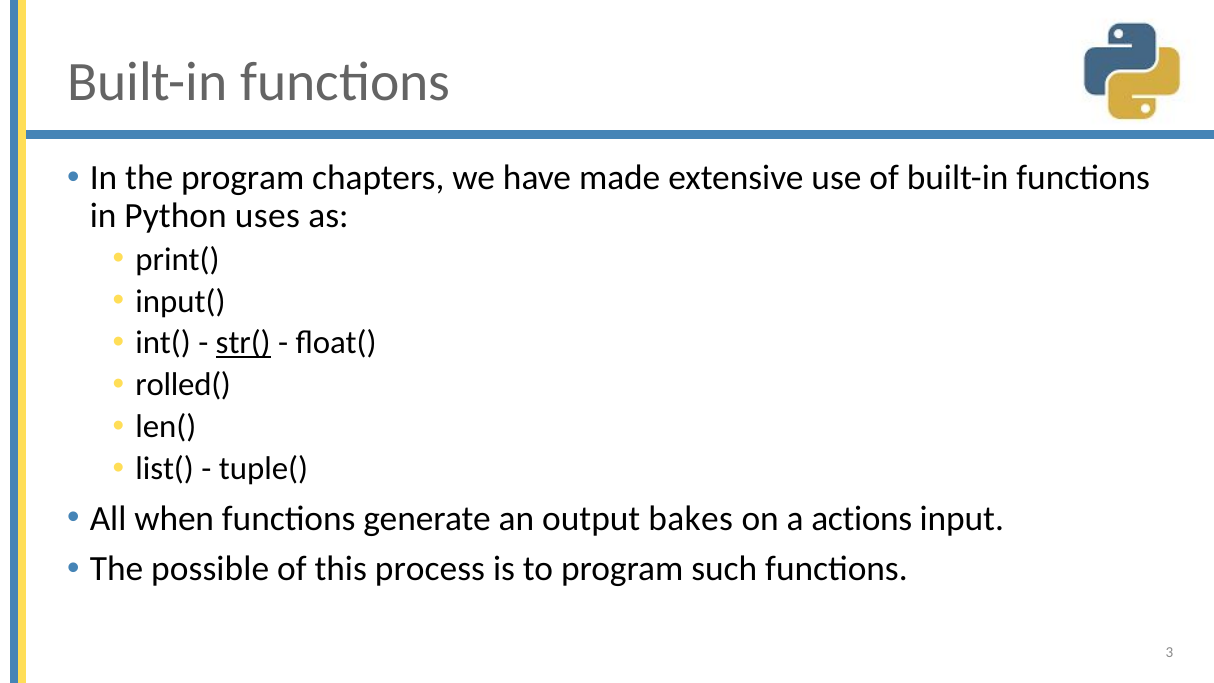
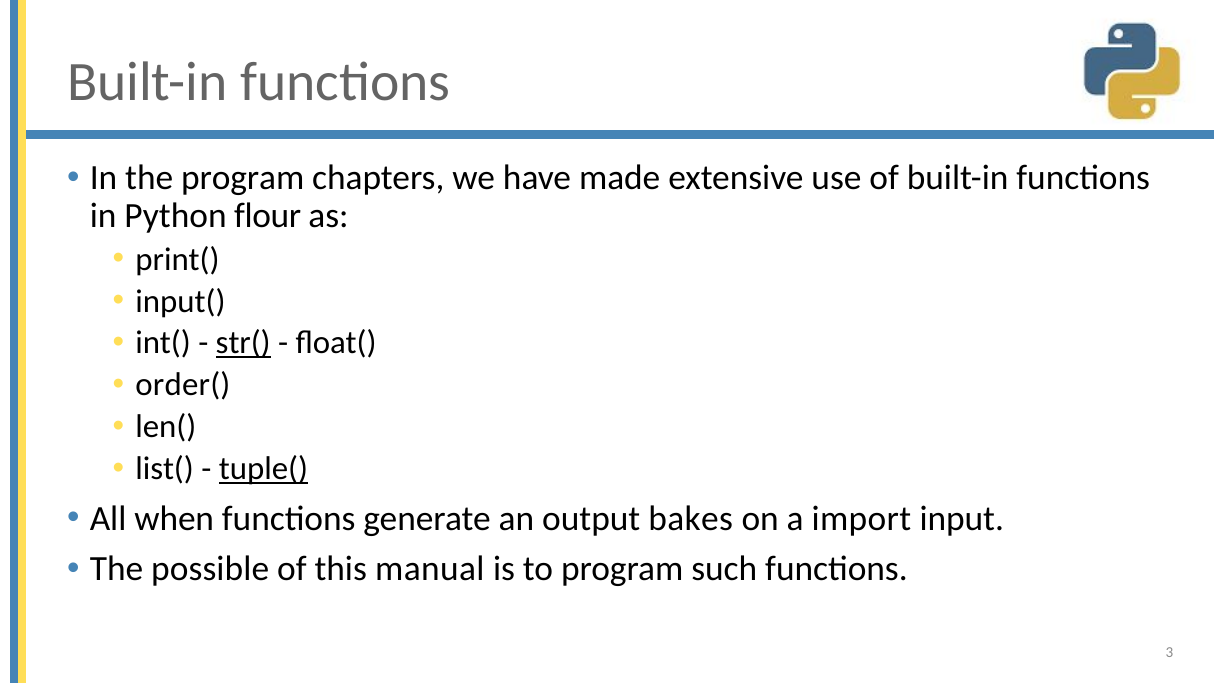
uses: uses -> flour
rolled(: rolled( -> order(
tuple( underline: none -> present
actions: actions -> import
process: process -> manual
